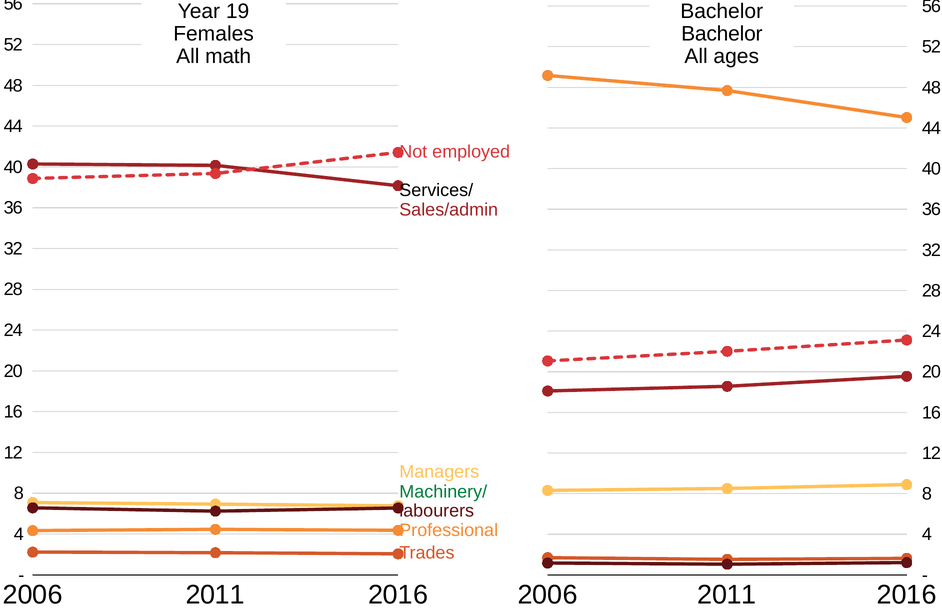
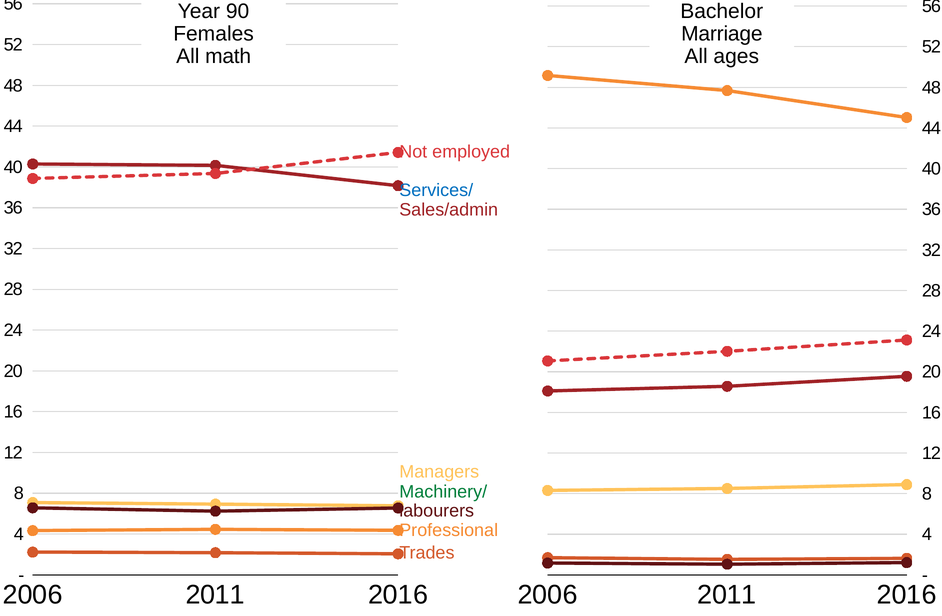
19: 19 -> 90
Bachelor at (722, 34): Bachelor -> Marriage
Services/ colour: black -> blue
